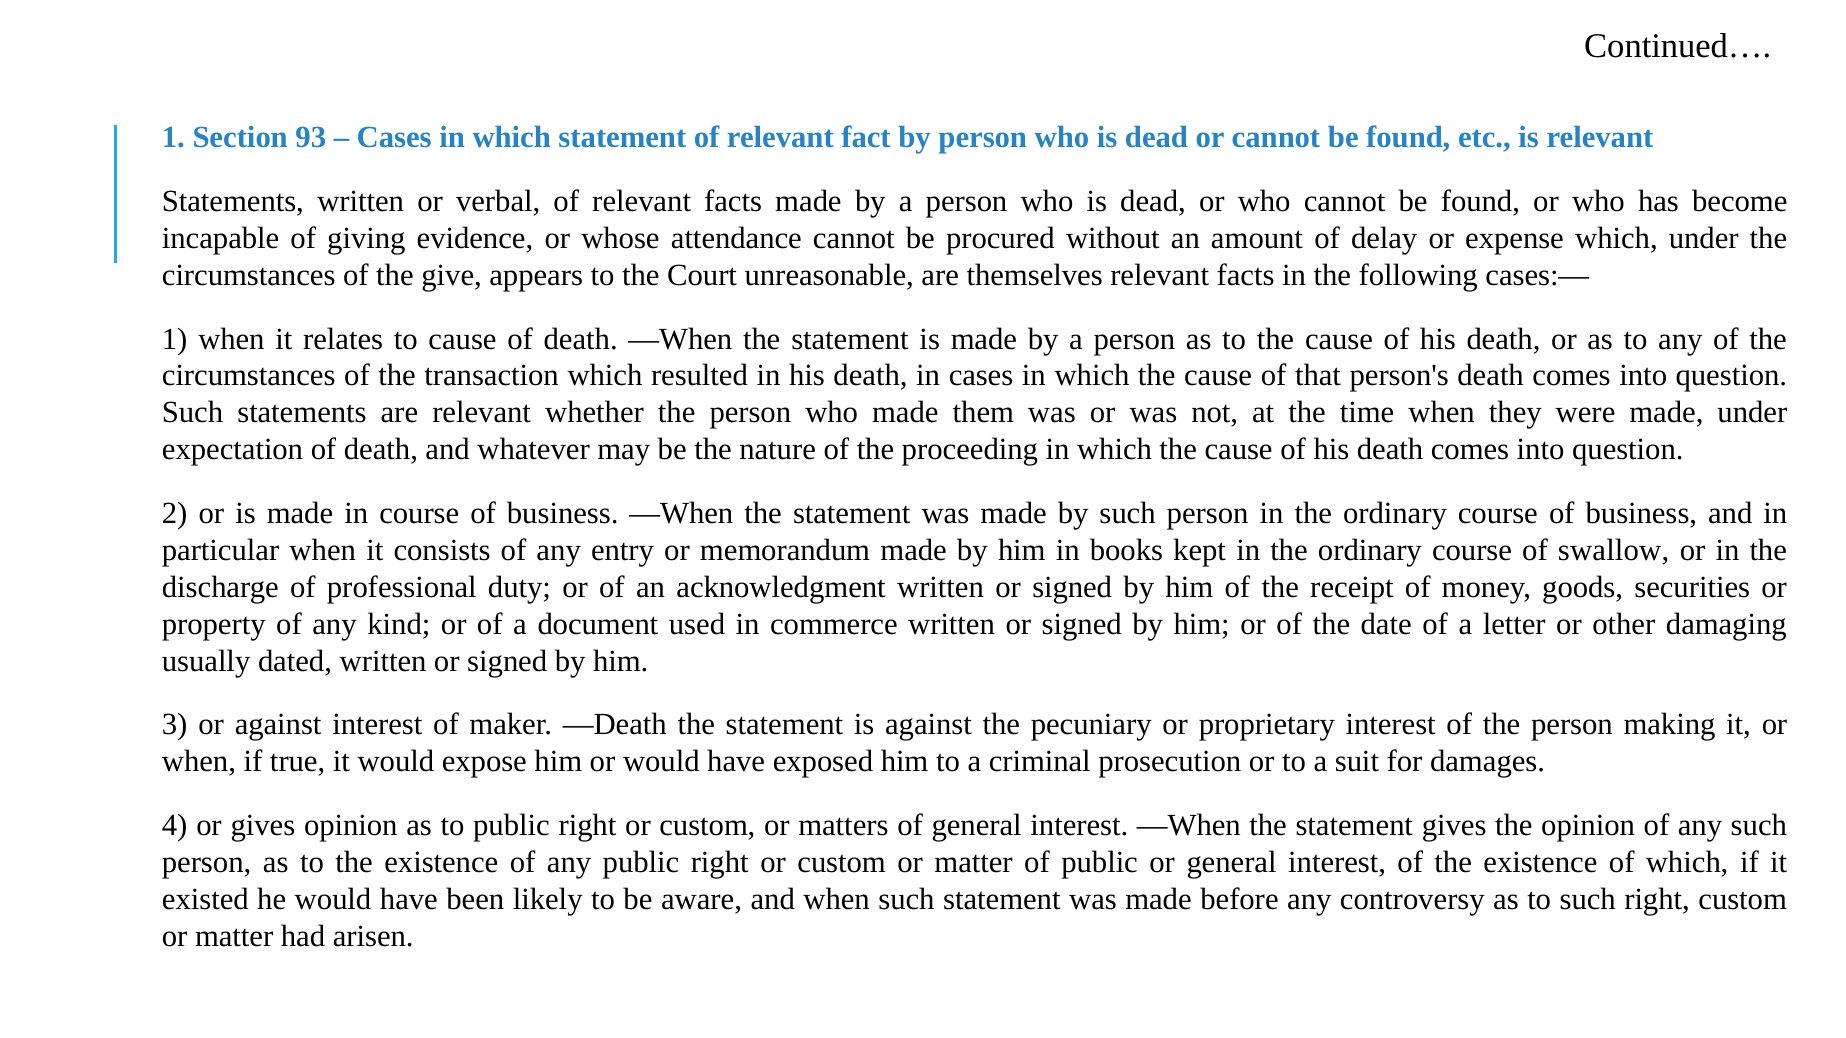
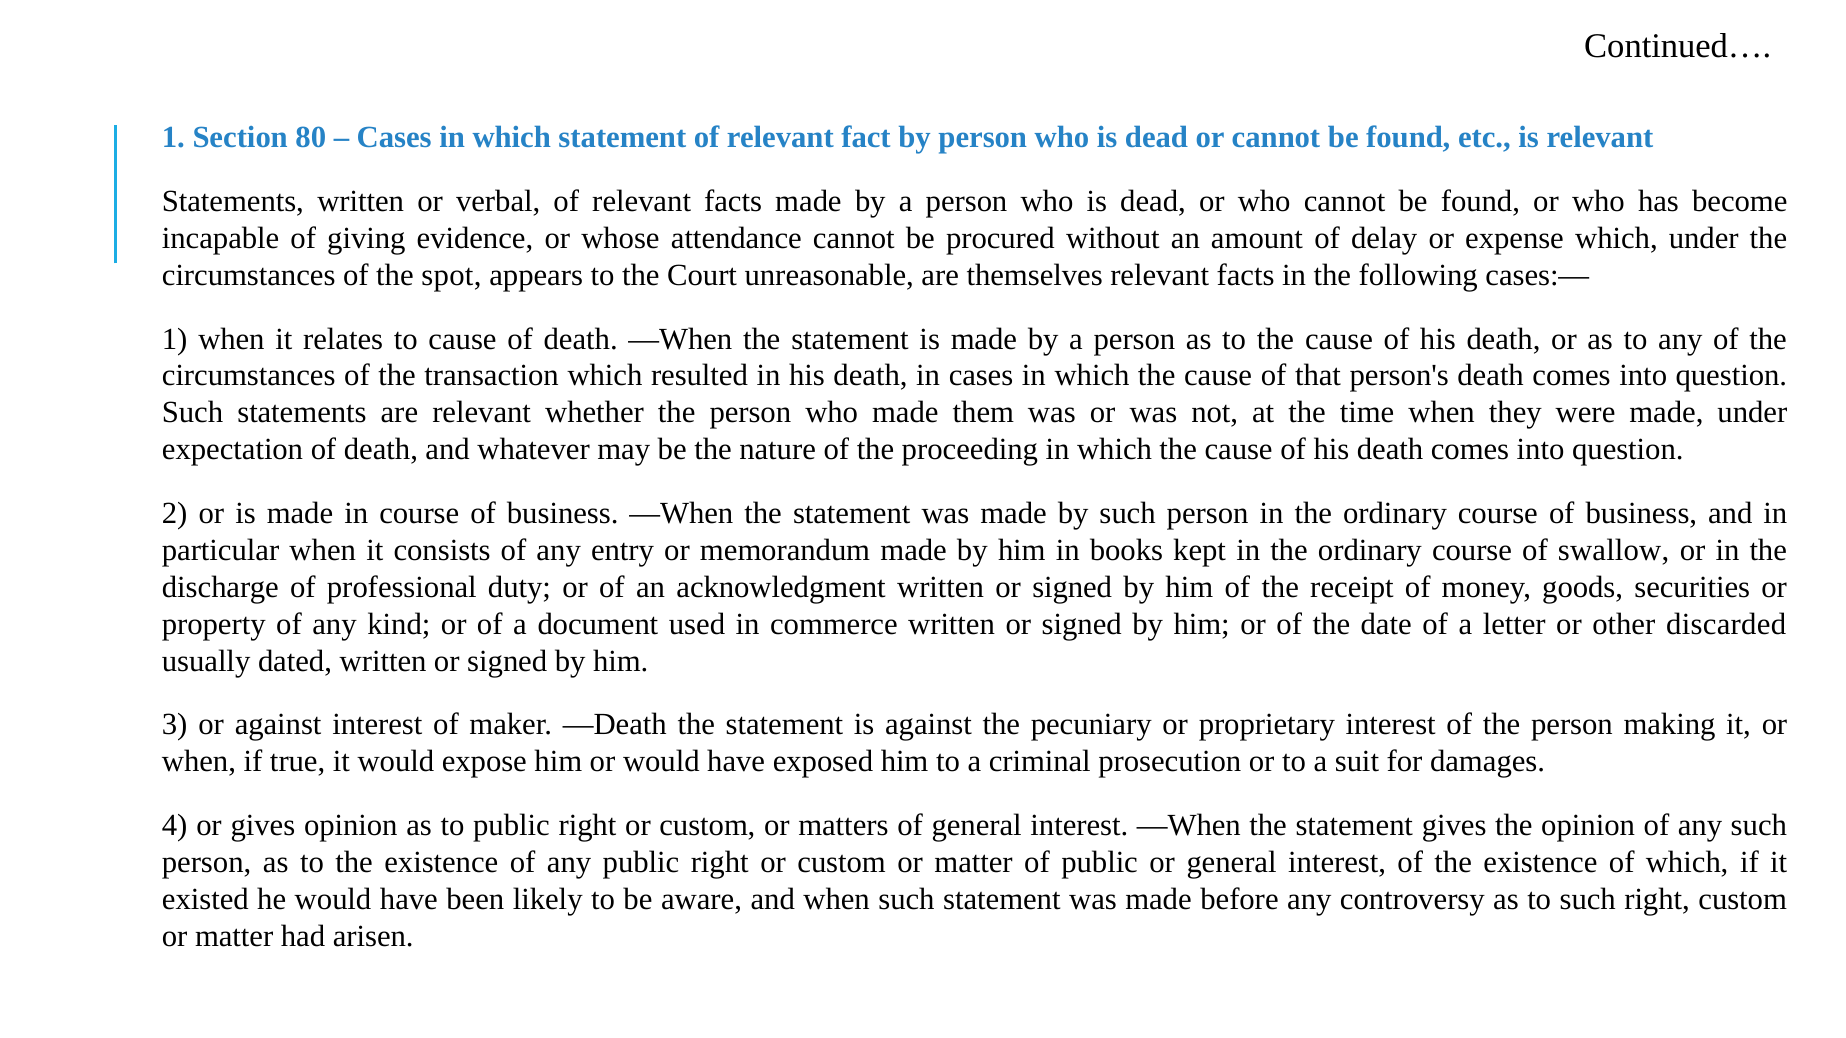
93: 93 -> 80
give: give -> spot
damaging: damaging -> discarded
